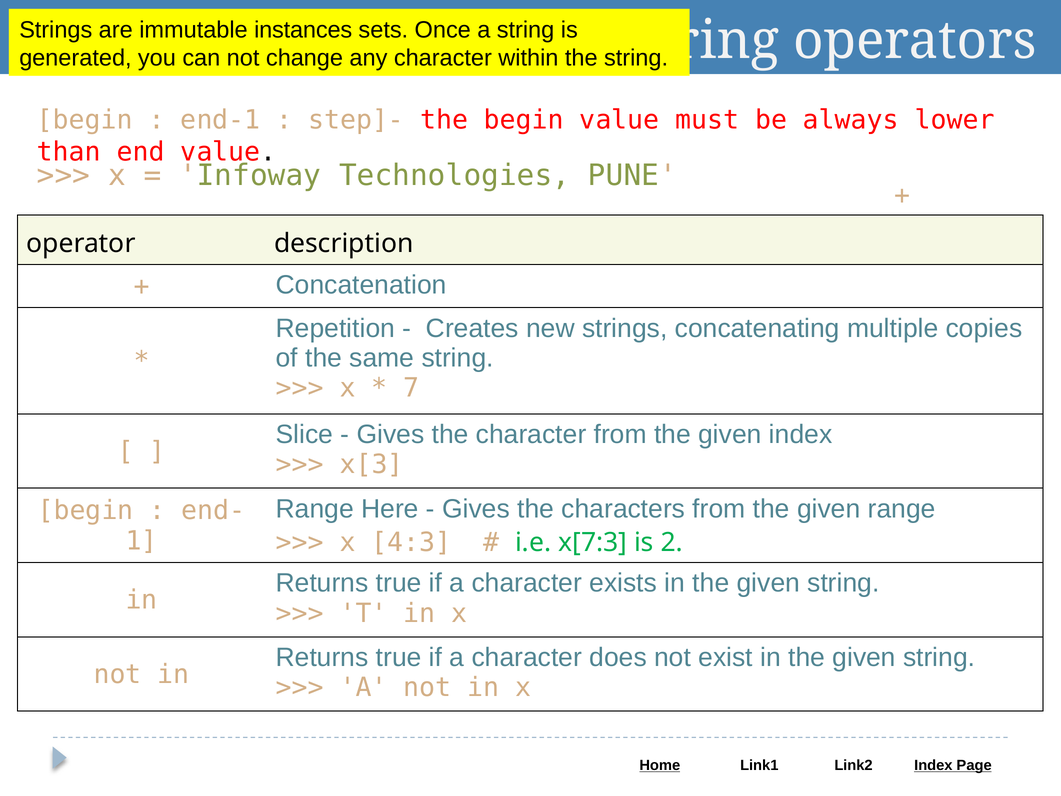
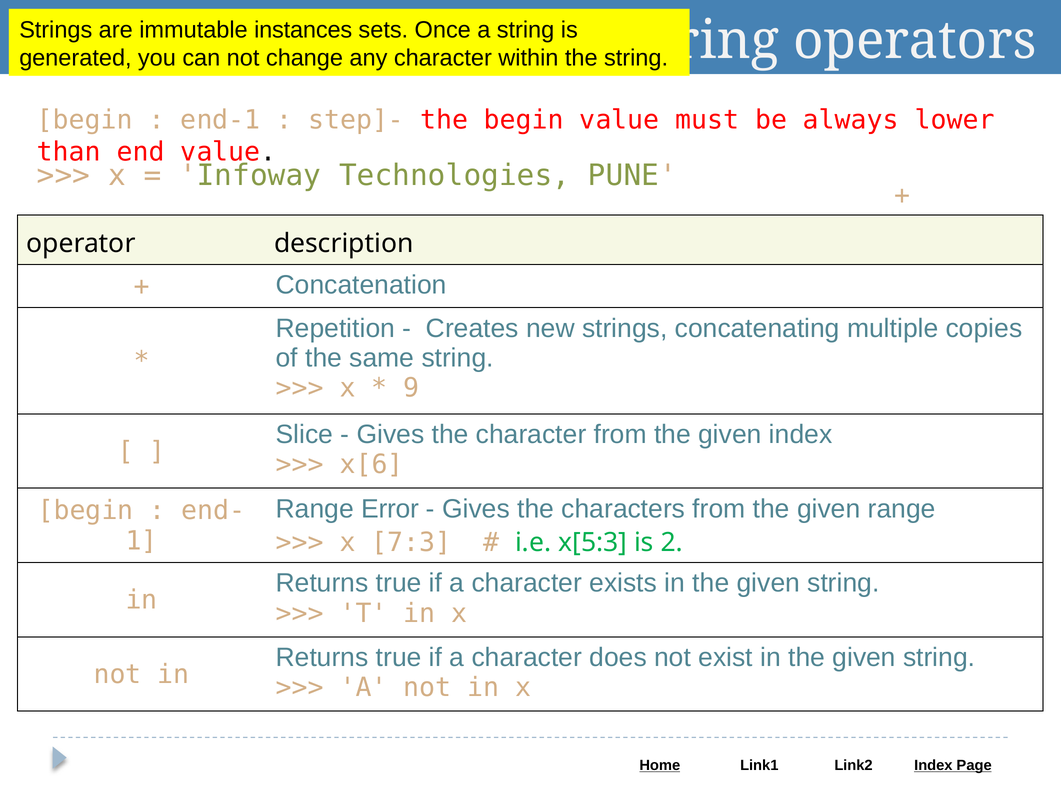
7: 7 -> 9
x[3: x[3 -> x[6
Here: Here -> Error
4:3: 4:3 -> 7:3
x[7:3: x[7:3 -> x[5:3
